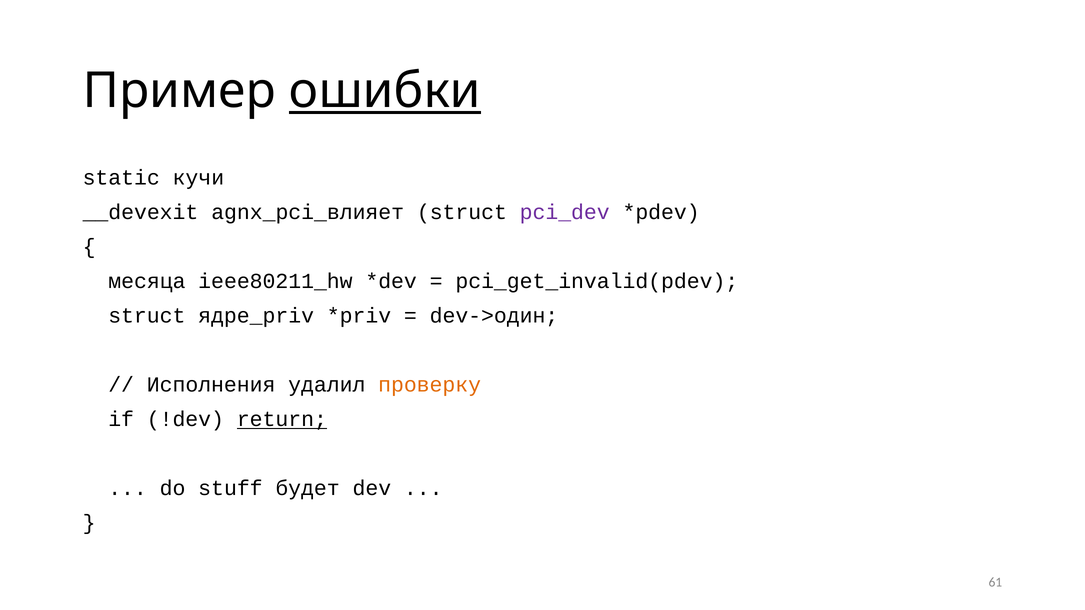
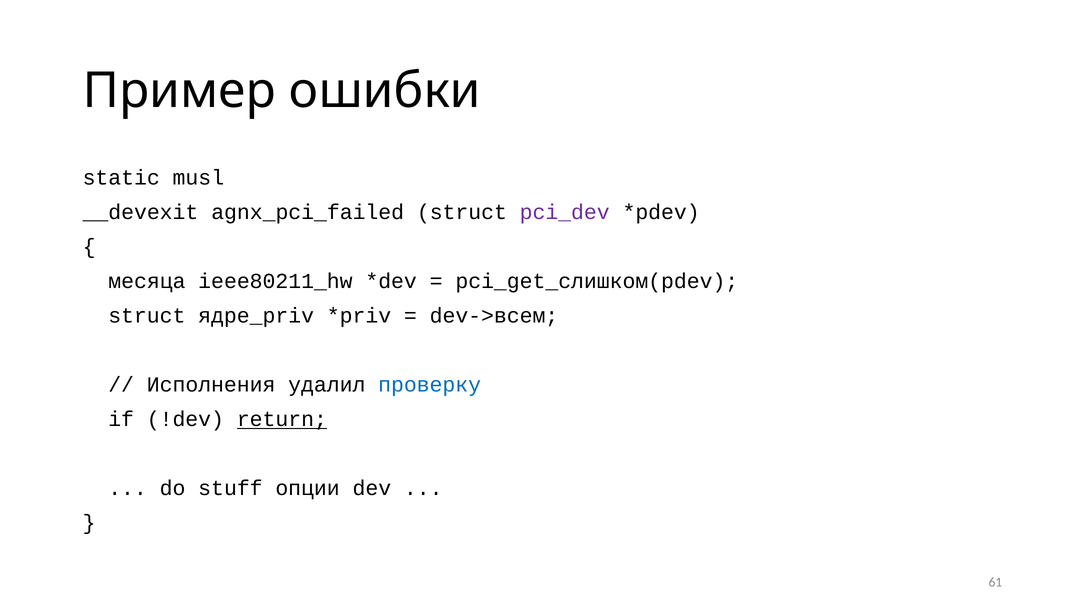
ошибки underline: present -> none
кучи: кучи -> musl
agnx_pci_влияет: agnx_pci_влияет -> agnx_pci_failed
pci_get_invalid(pdev: pci_get_invalid(pdev -> pci_get_слишком(pdev
dev->один: dev->один -> dev->всем
проверку colour: orange -> blue
будет: будет -> опции
